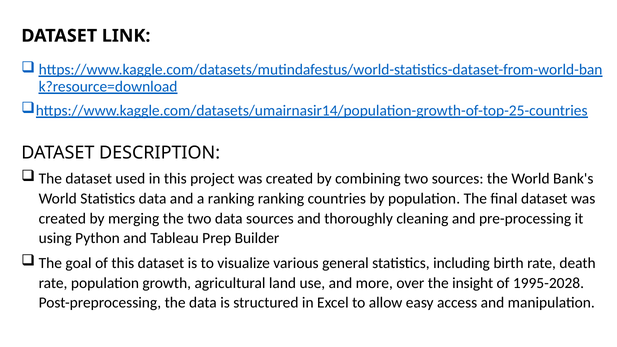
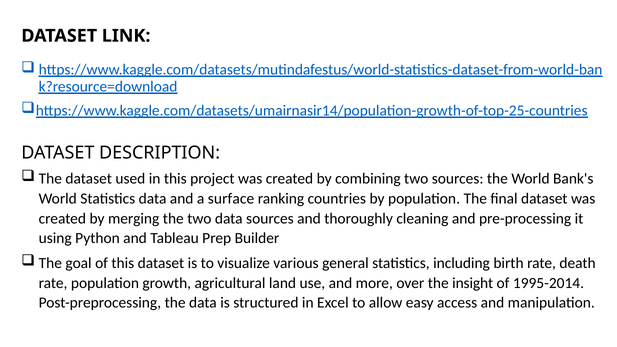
a ranking: ranking -> surface
1995-2028: 1995-2028 -> 1995-2014
